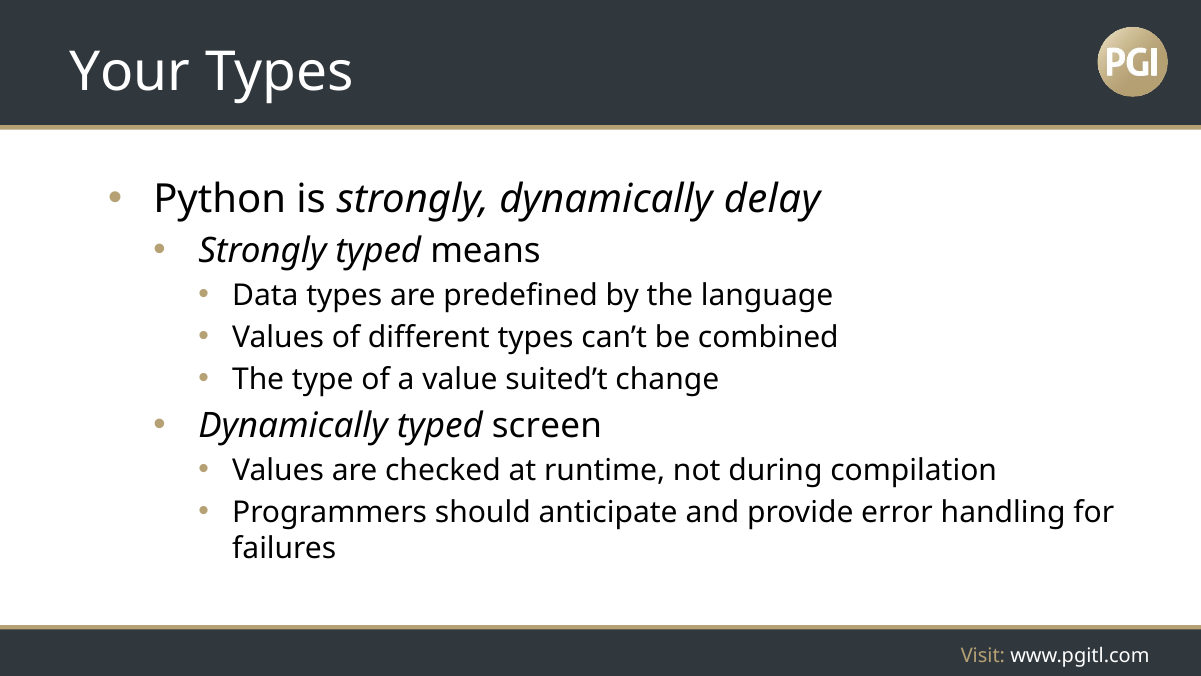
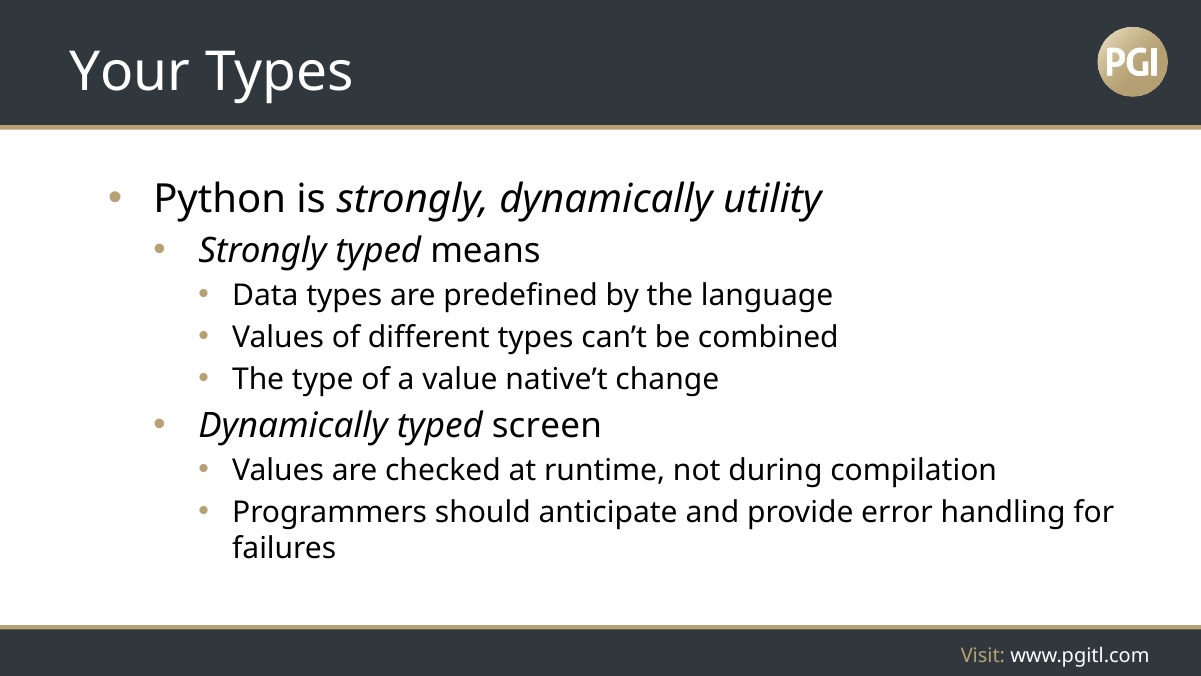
delay: delay -> utility
suited’t: suited’t -> native’t
